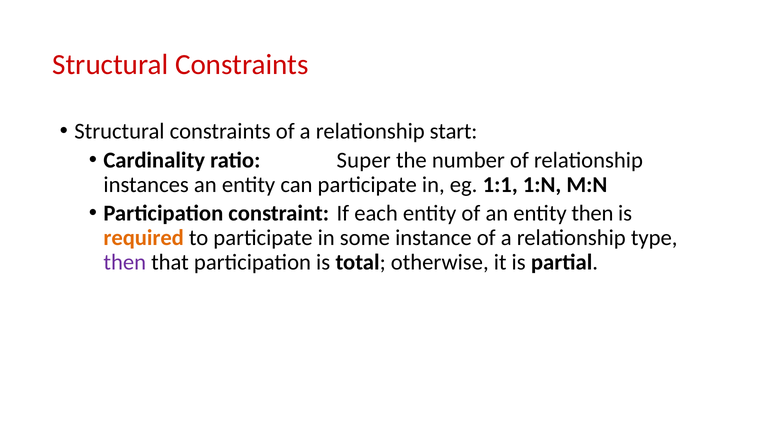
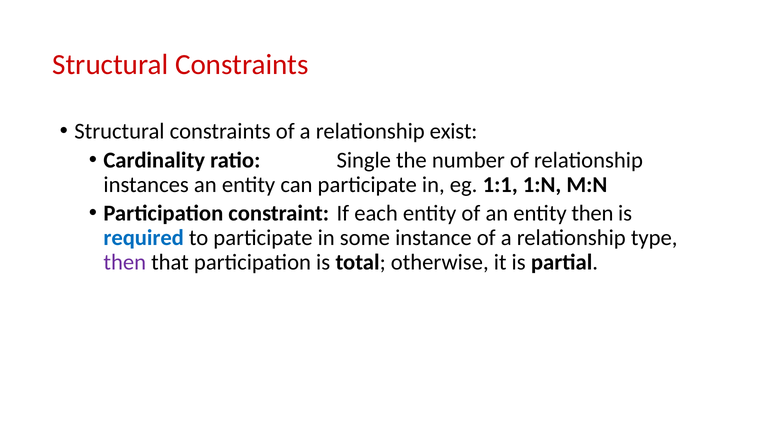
start: start -> exist
Super: Super -> Single
required colour: orange -> blue
